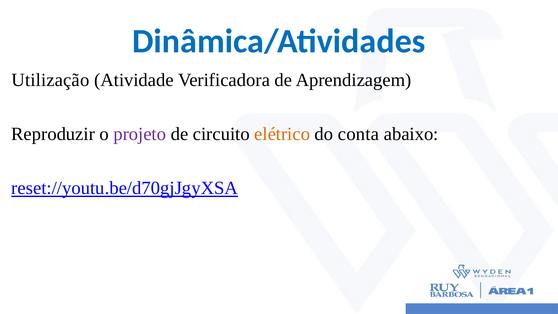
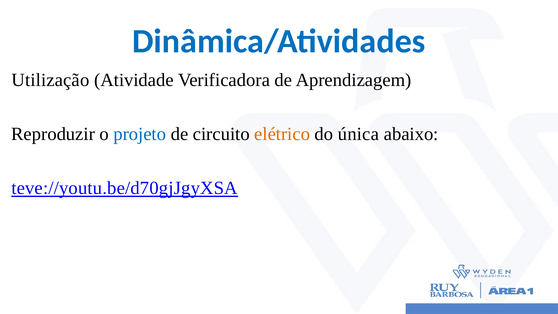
projeto colour: purple -> blue
conta: conta -> única
reset://youtu.be/d70gjJgyXSA: reset://youtu.be/d70gjJgyXSA -> teve://youtu.be/d70gjJgyXSA
